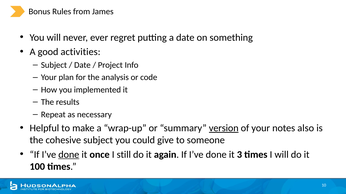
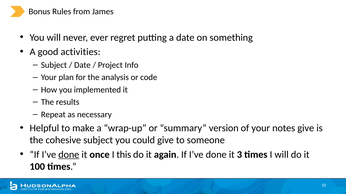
version underline: present -> none
notes also: also -> give
still: still -> this
